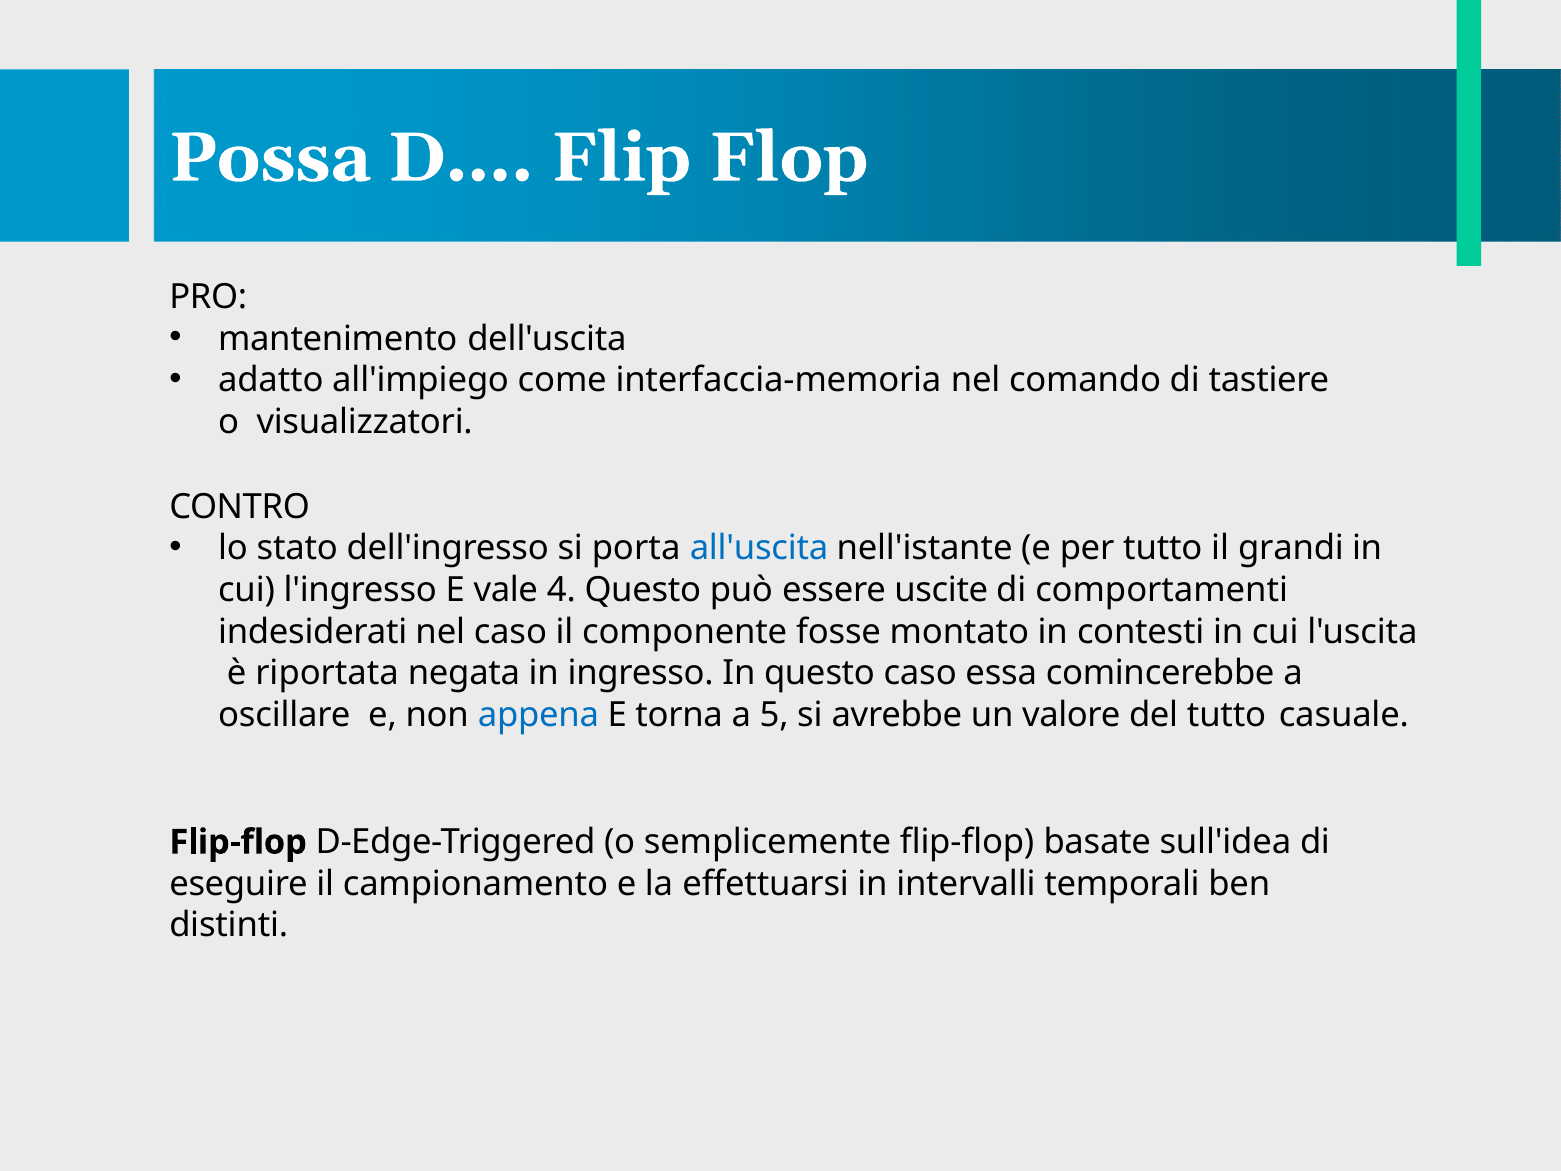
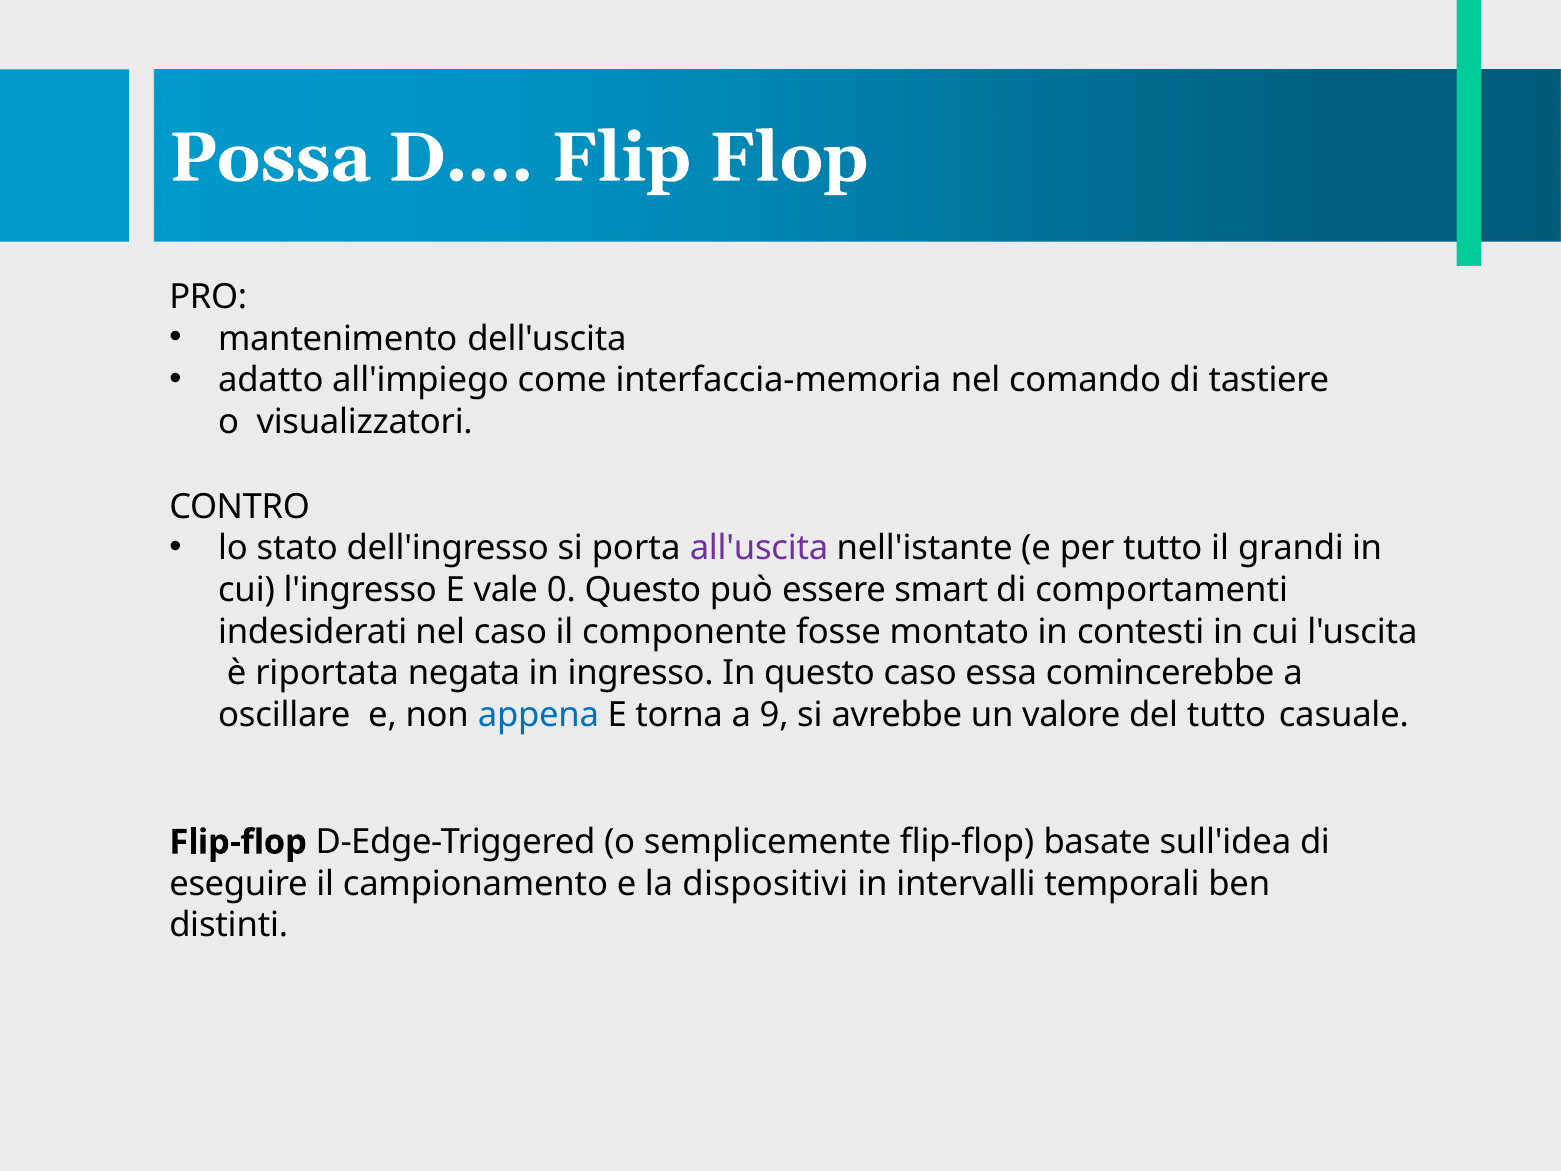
all'uscita colour: blue -> purple
4: 4 -> 0
uscite: uscite -> smart
5: 5 -> 9
effettuarsi: effettuarsi -> dispositivi
